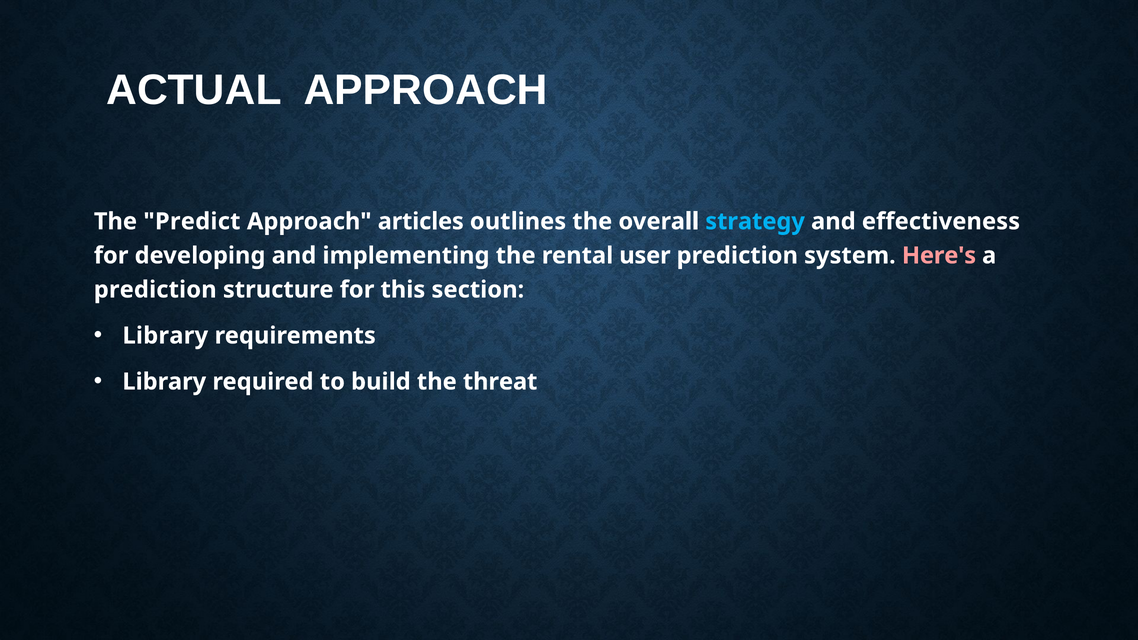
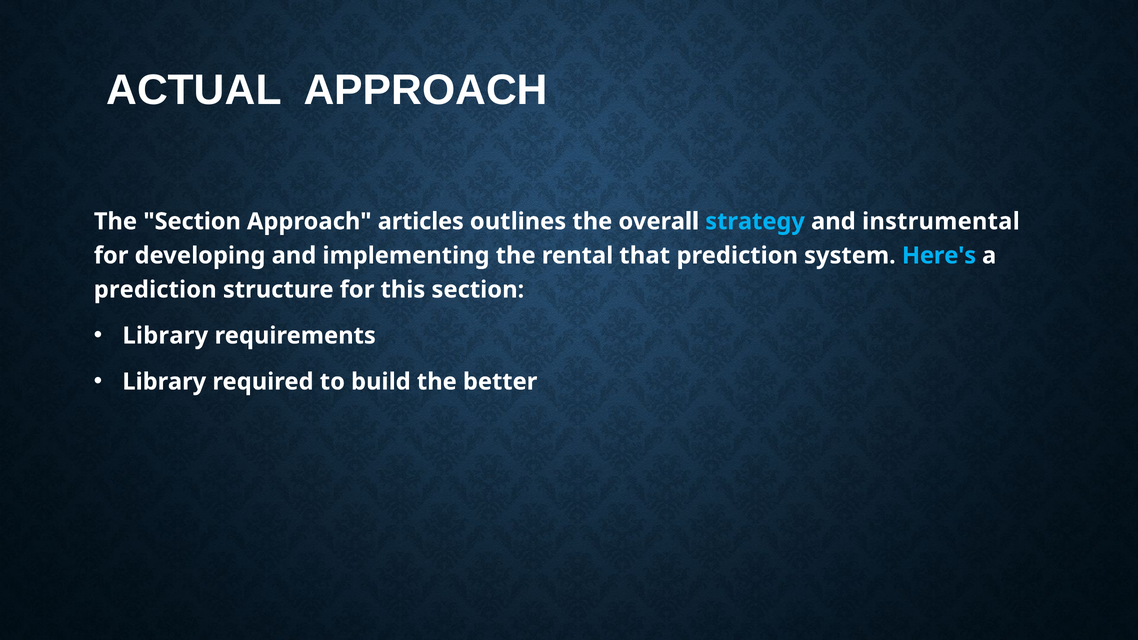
The Predict: Predict -> Section
effectiveness: effectiveness -> instrumental
user: user -> that
Here's colour: pink -> light blue
threat: threat -> better
